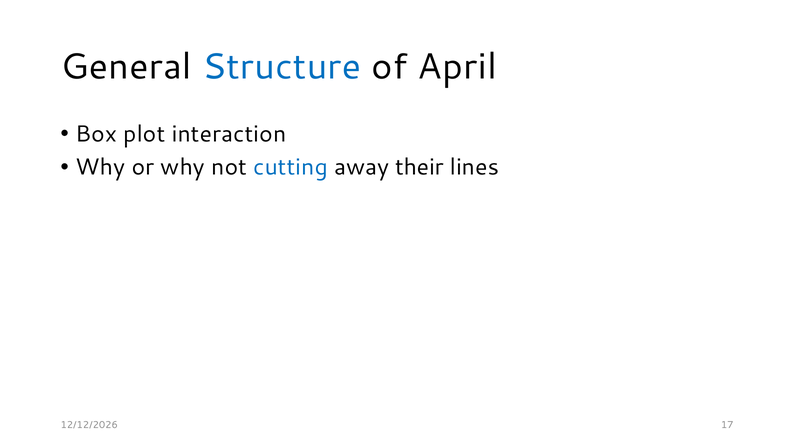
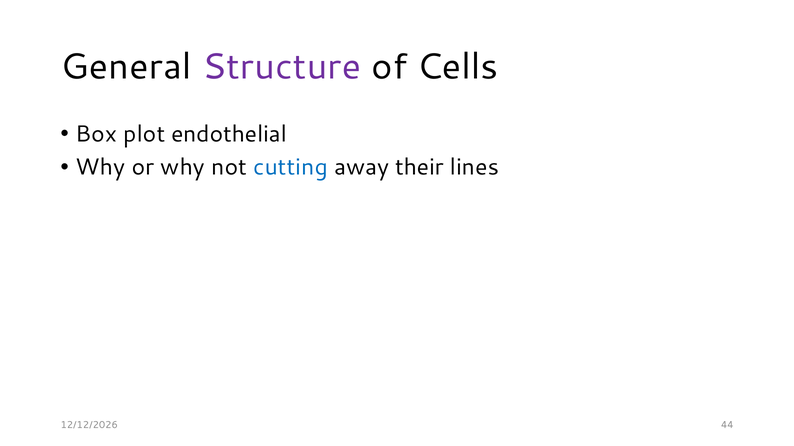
Structure colour: blue -> purple
April: April -> Cells
interaction: interaction -> endothelial
17: 17 -> 44
